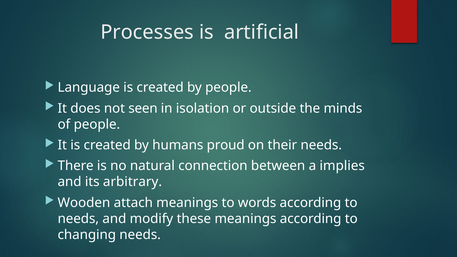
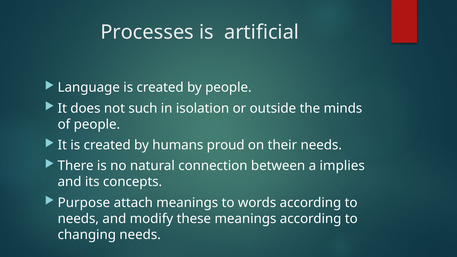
seen: seen -> such
arbitrary: arbitrary -> concepts
Wooden: Wooden -> Purpose
